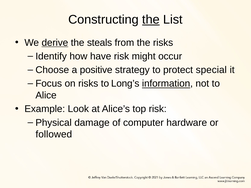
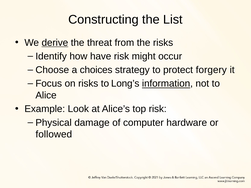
the at (151, 20) underline: present -> none
steals: steals -> threat
positive: positive -> choices
special: special -> forgery
